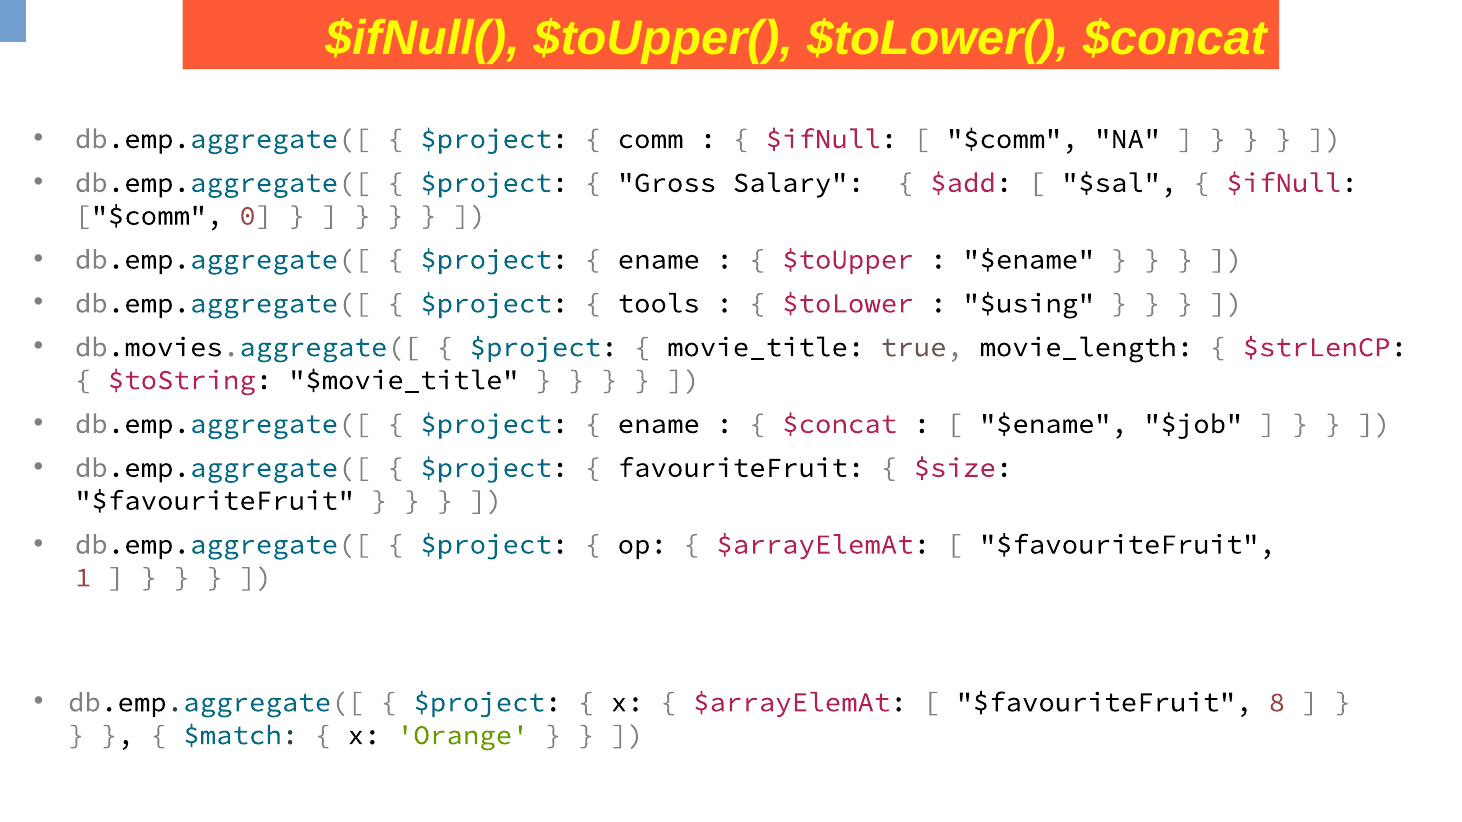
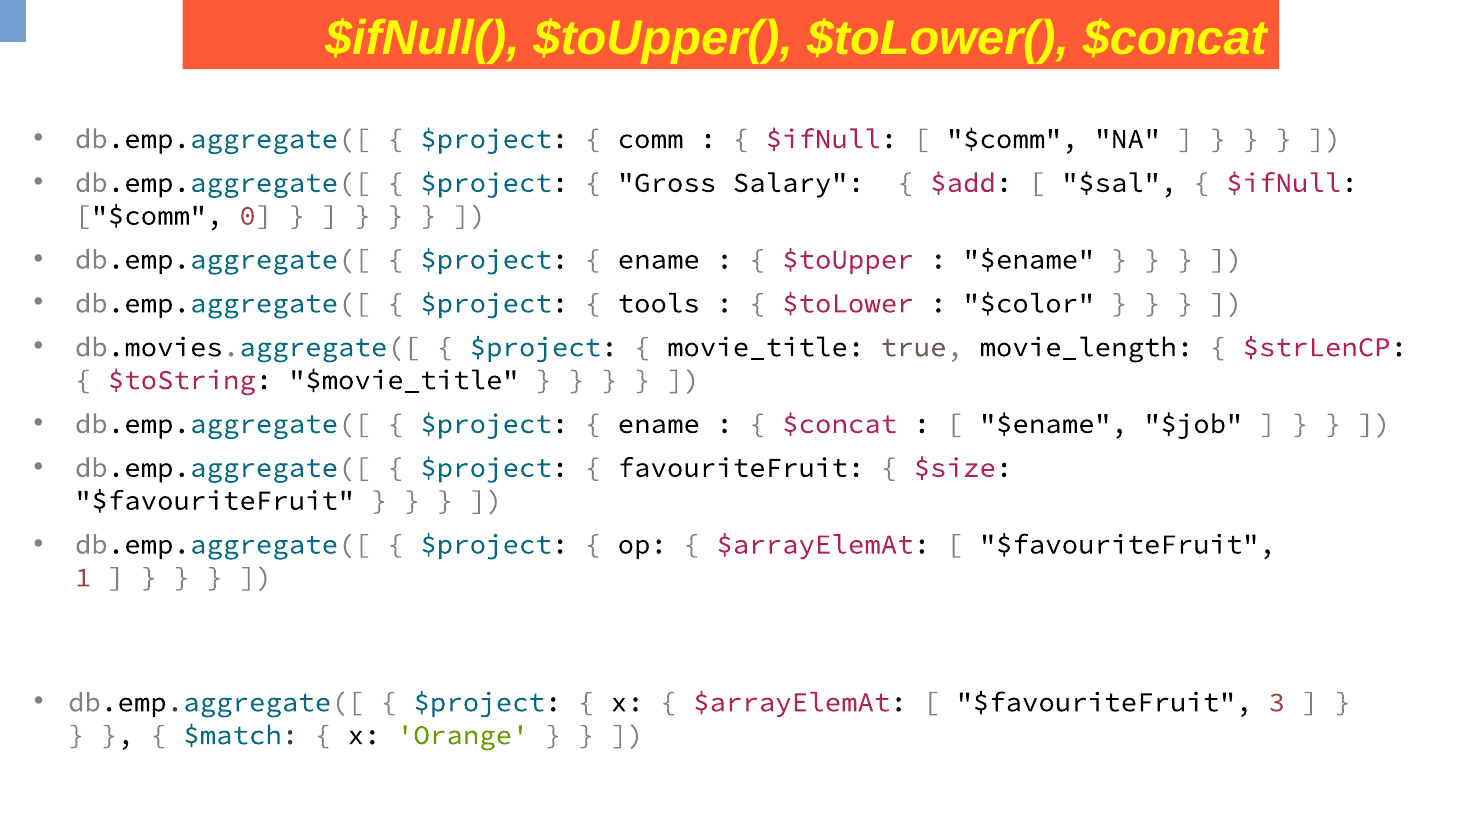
$using: $using -> $color
8: 8 -> 3
